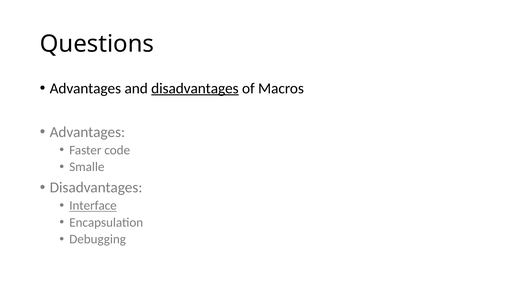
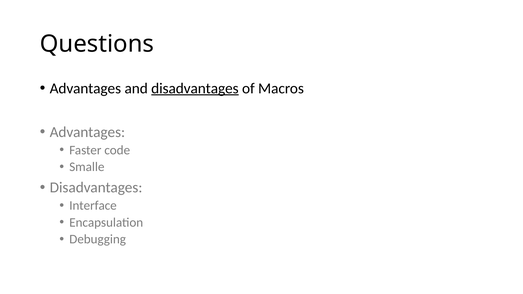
Interface underline: present -> none
